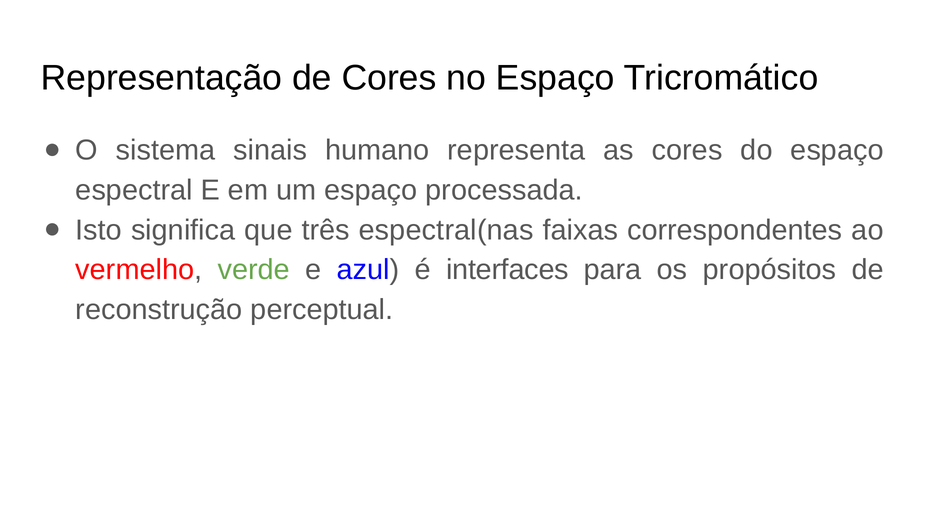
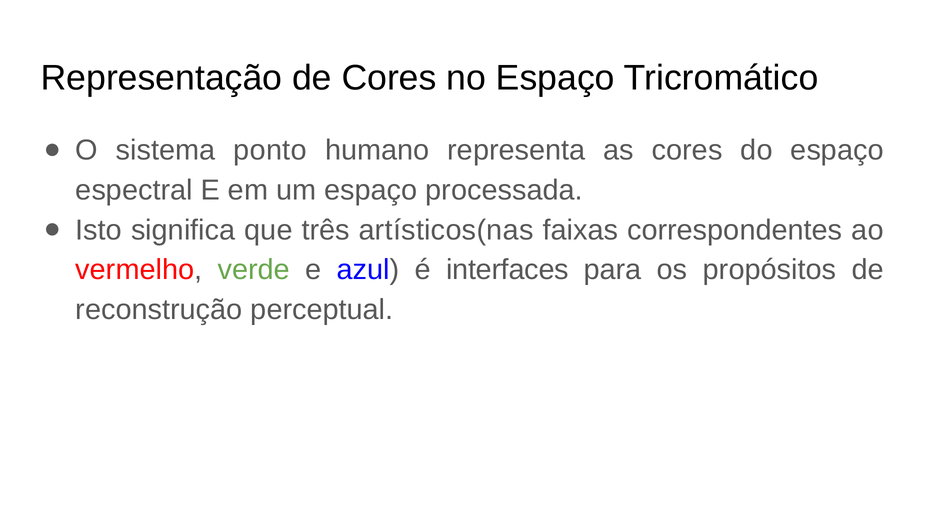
sinais: sinais -> ponto
espectral(nas: espectral(nas -> artísticos(nas
